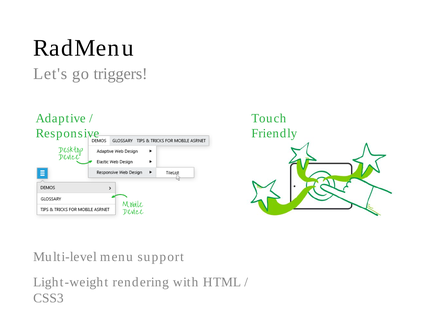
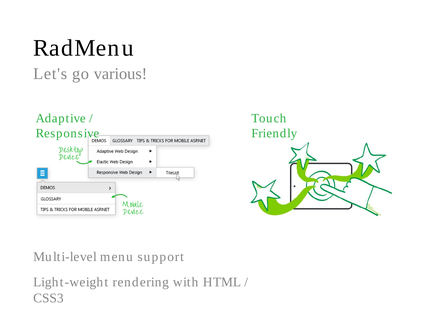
triggers: triggers -> various
